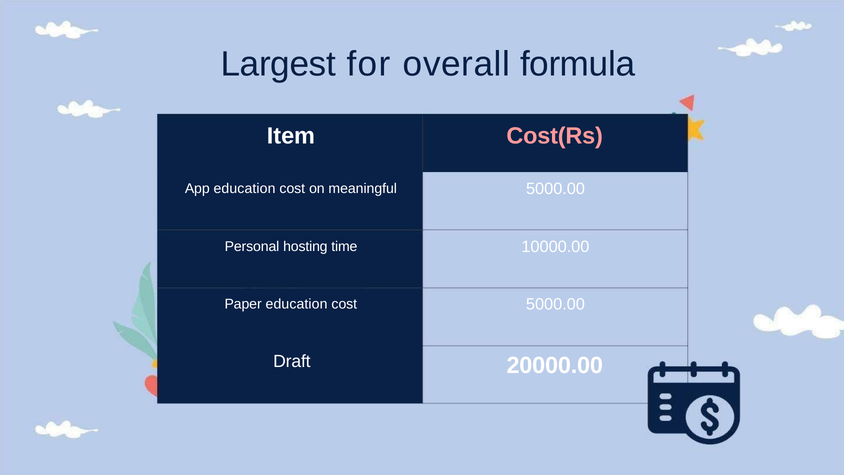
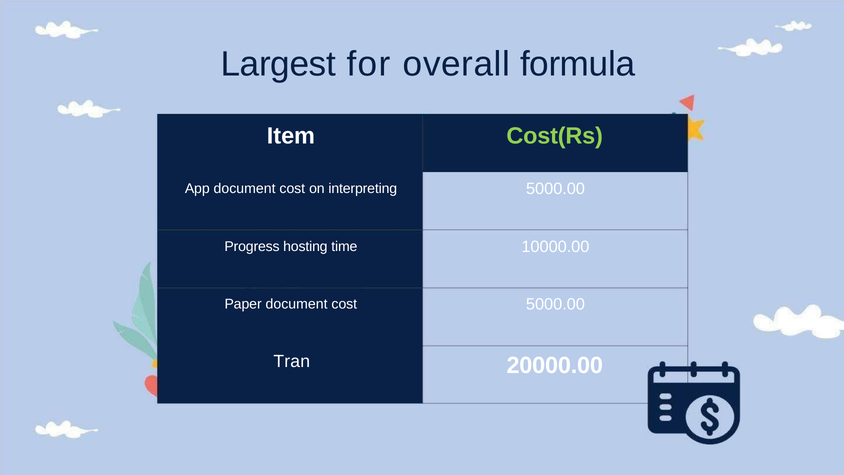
Cost(Rs colour: pink -> light green
App education: education -> document
meaningful: meaningful -> interpreting
Personal: Personal -> Progress
Paper education: education -> document
Draft: Draft -> Tran
